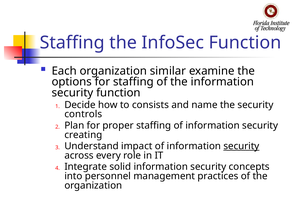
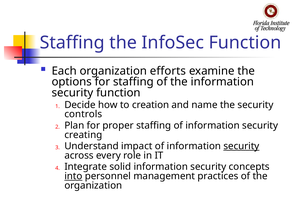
similar: similar -> efforts
consists: consists -> creation
into underline: none -> present
